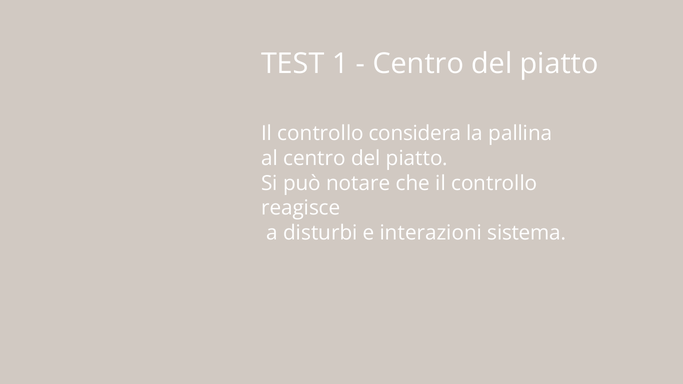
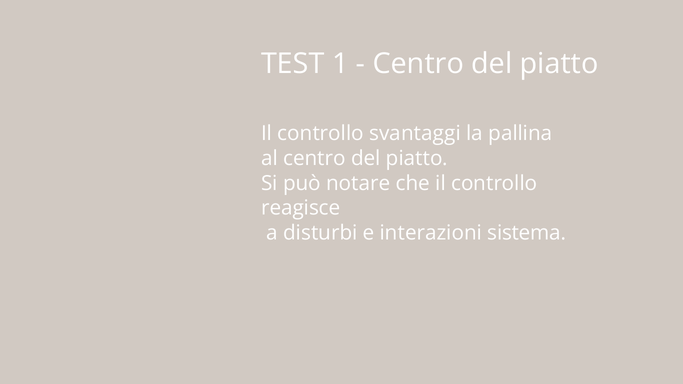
considera: considera -> svantaggi
